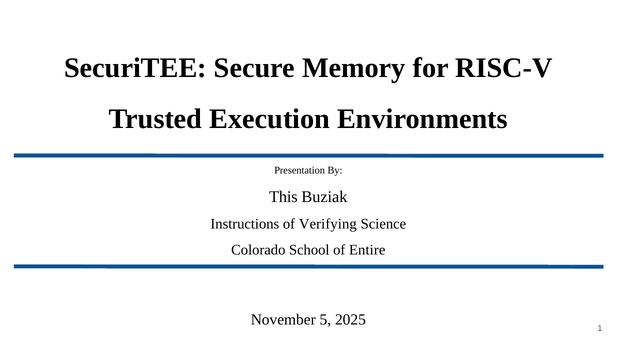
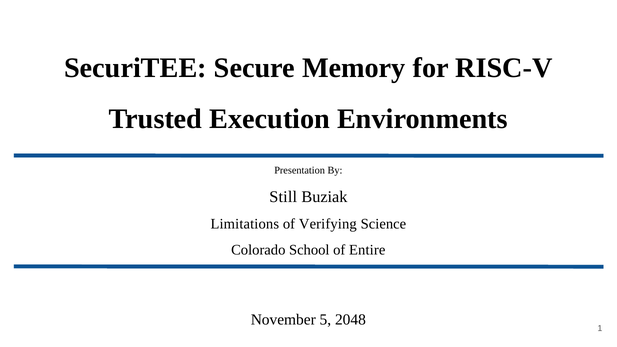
This: This -> Still
Instructions: Instructions -> Limitations
2025: 2025 -> 2048
